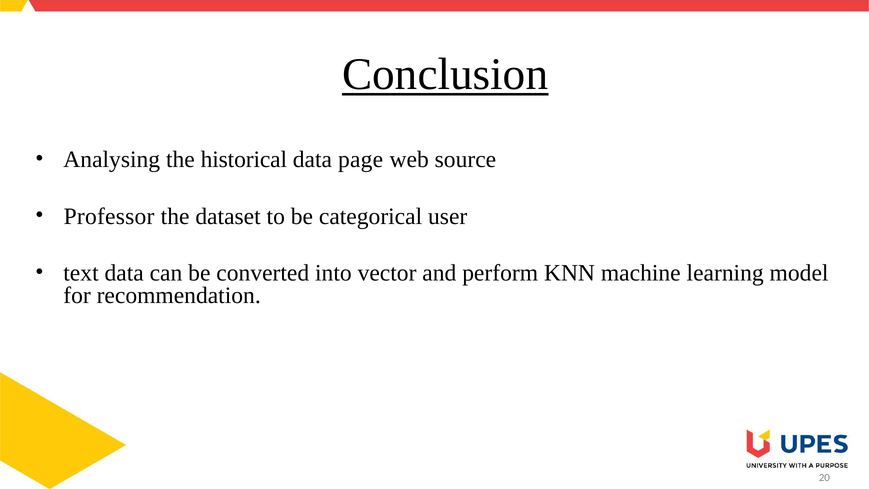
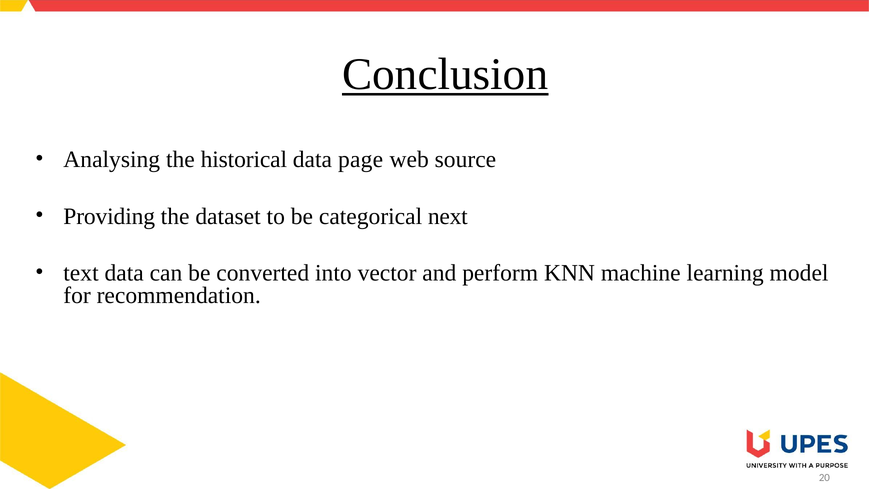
Professor: Professor -> Providing
user: user -> next
